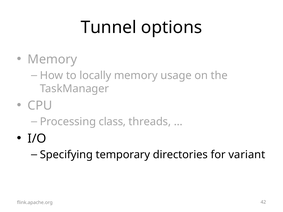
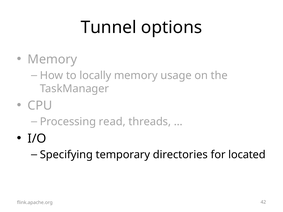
class: class -> read
variant: variant -> located
